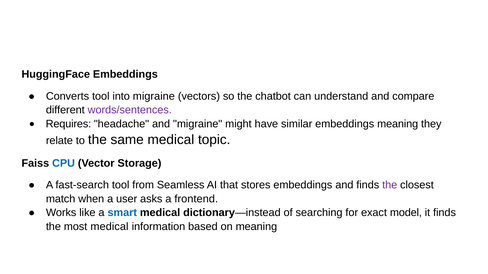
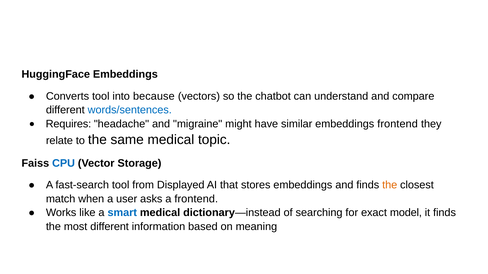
into migraine: migraine -> because
words/sentences colour: purple -> blue
embeddings meaning: meaning -> frontend
Seamless: Seamless -> Displayed
the at (390, 185) colour: purple -> orange
most medical: medical -> different
